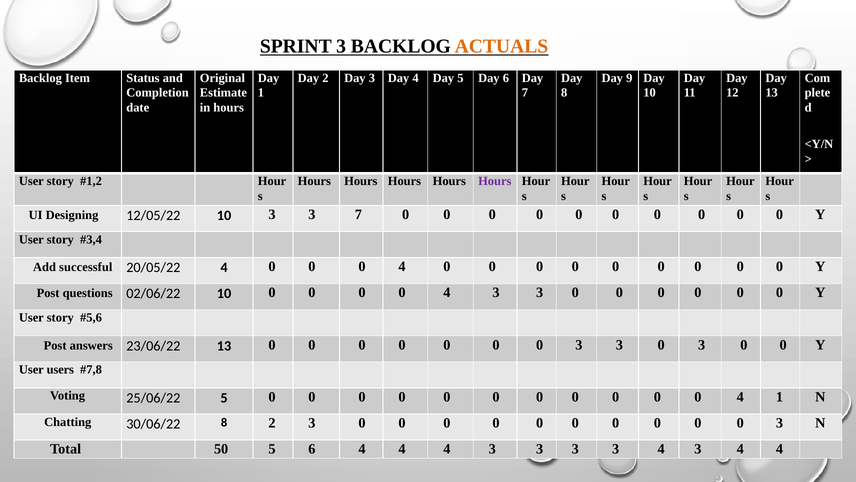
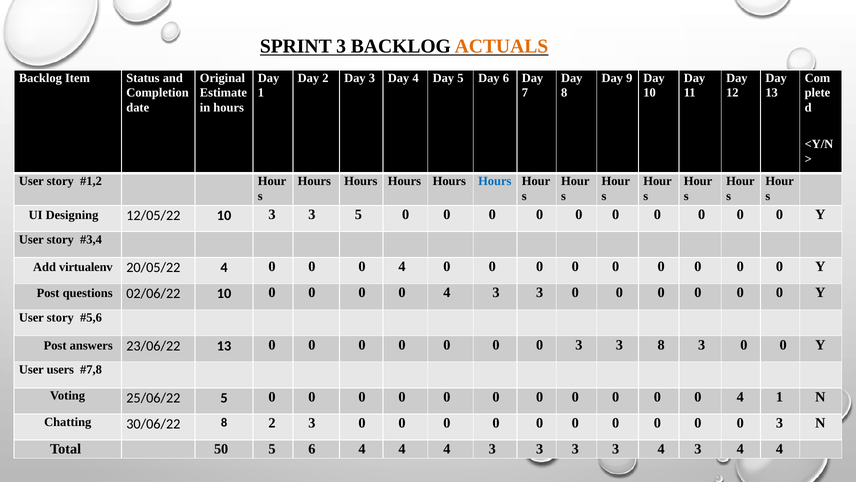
Hours at (495, 181) colour: purple -> blue
3 7: 7 -> 5
successful: successful -> virtualenv
0 3 3 0: 0 -> 8
